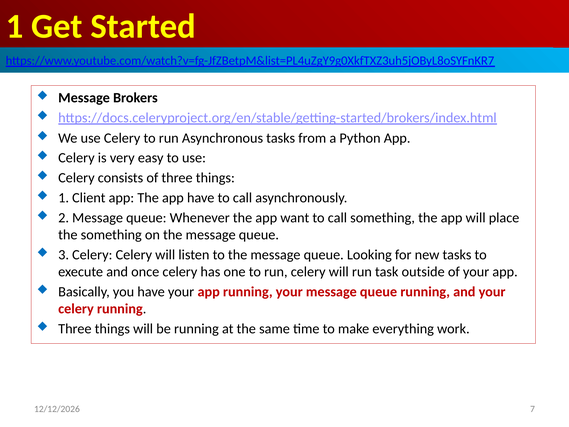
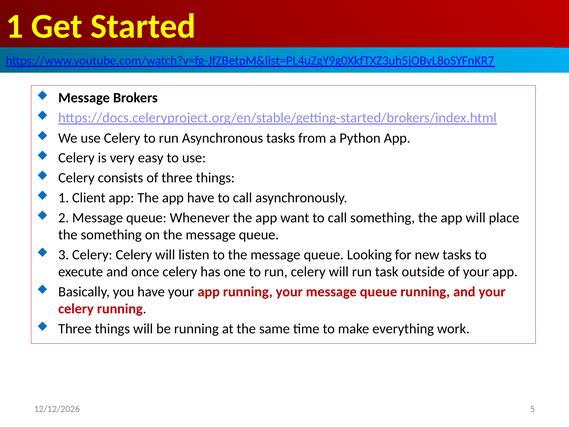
7: 7 -> 5
